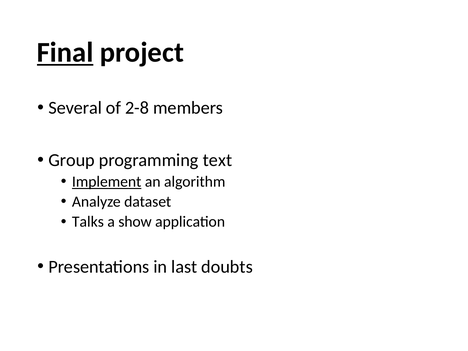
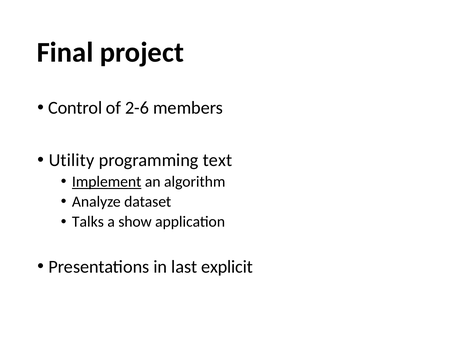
Final underline: present -> none
Several: Several -> Control
2-8: 2-8 -> 2-6
Group: Group -> Utility
doubts: doubts -> explicit
